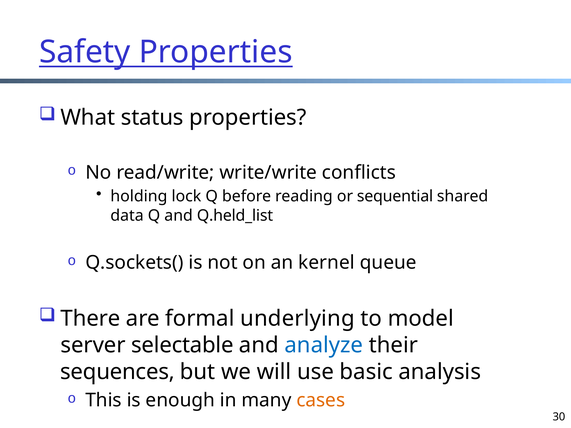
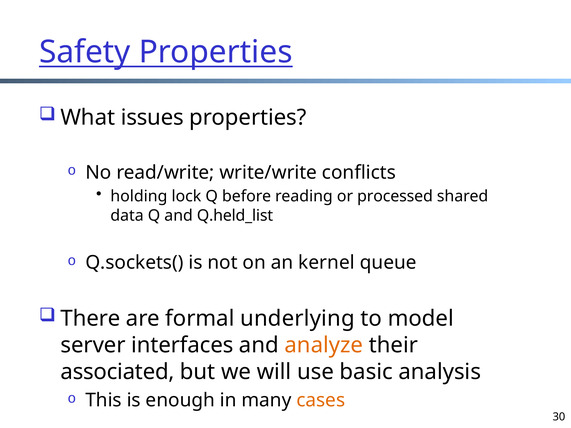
status: status -> issues
sequential: sequential -> processed
selectable: selectable -> interfaces
analyze colour: blue -> orange
sequences: sequences -> associated
